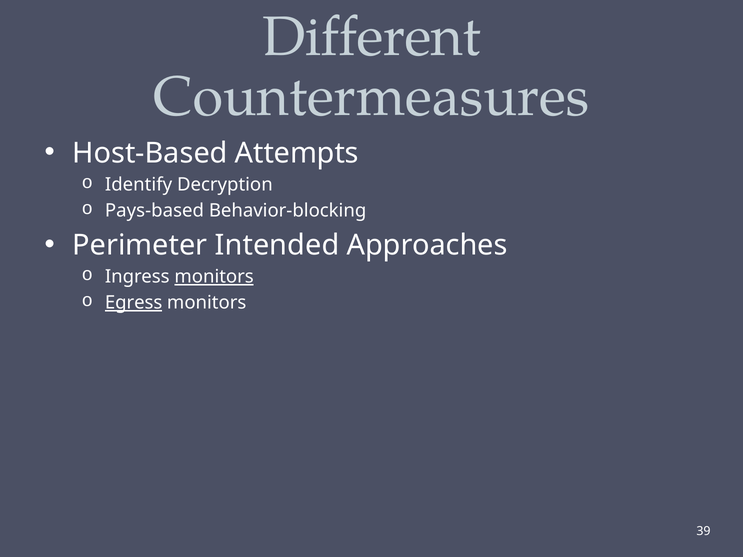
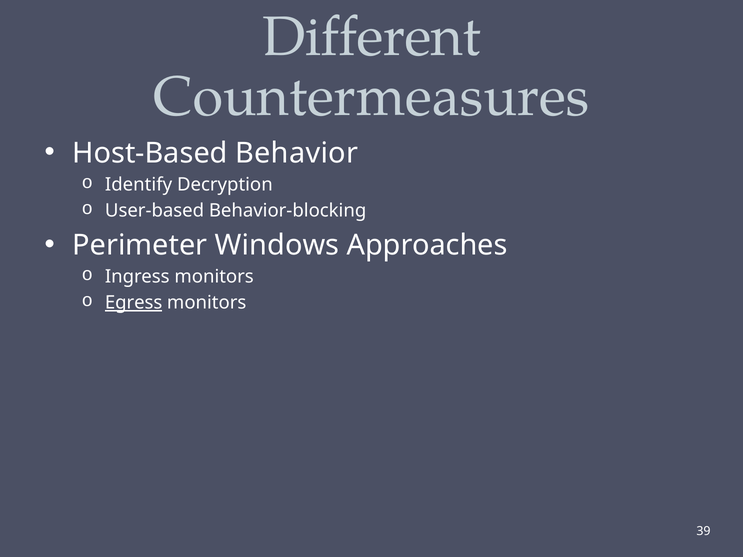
Attempts: Attempts -> Behavior
Pays-based: Pays-based -> User-based
Intended: Intended -> Windows
monitors at (214, 277) underline: present -> none
